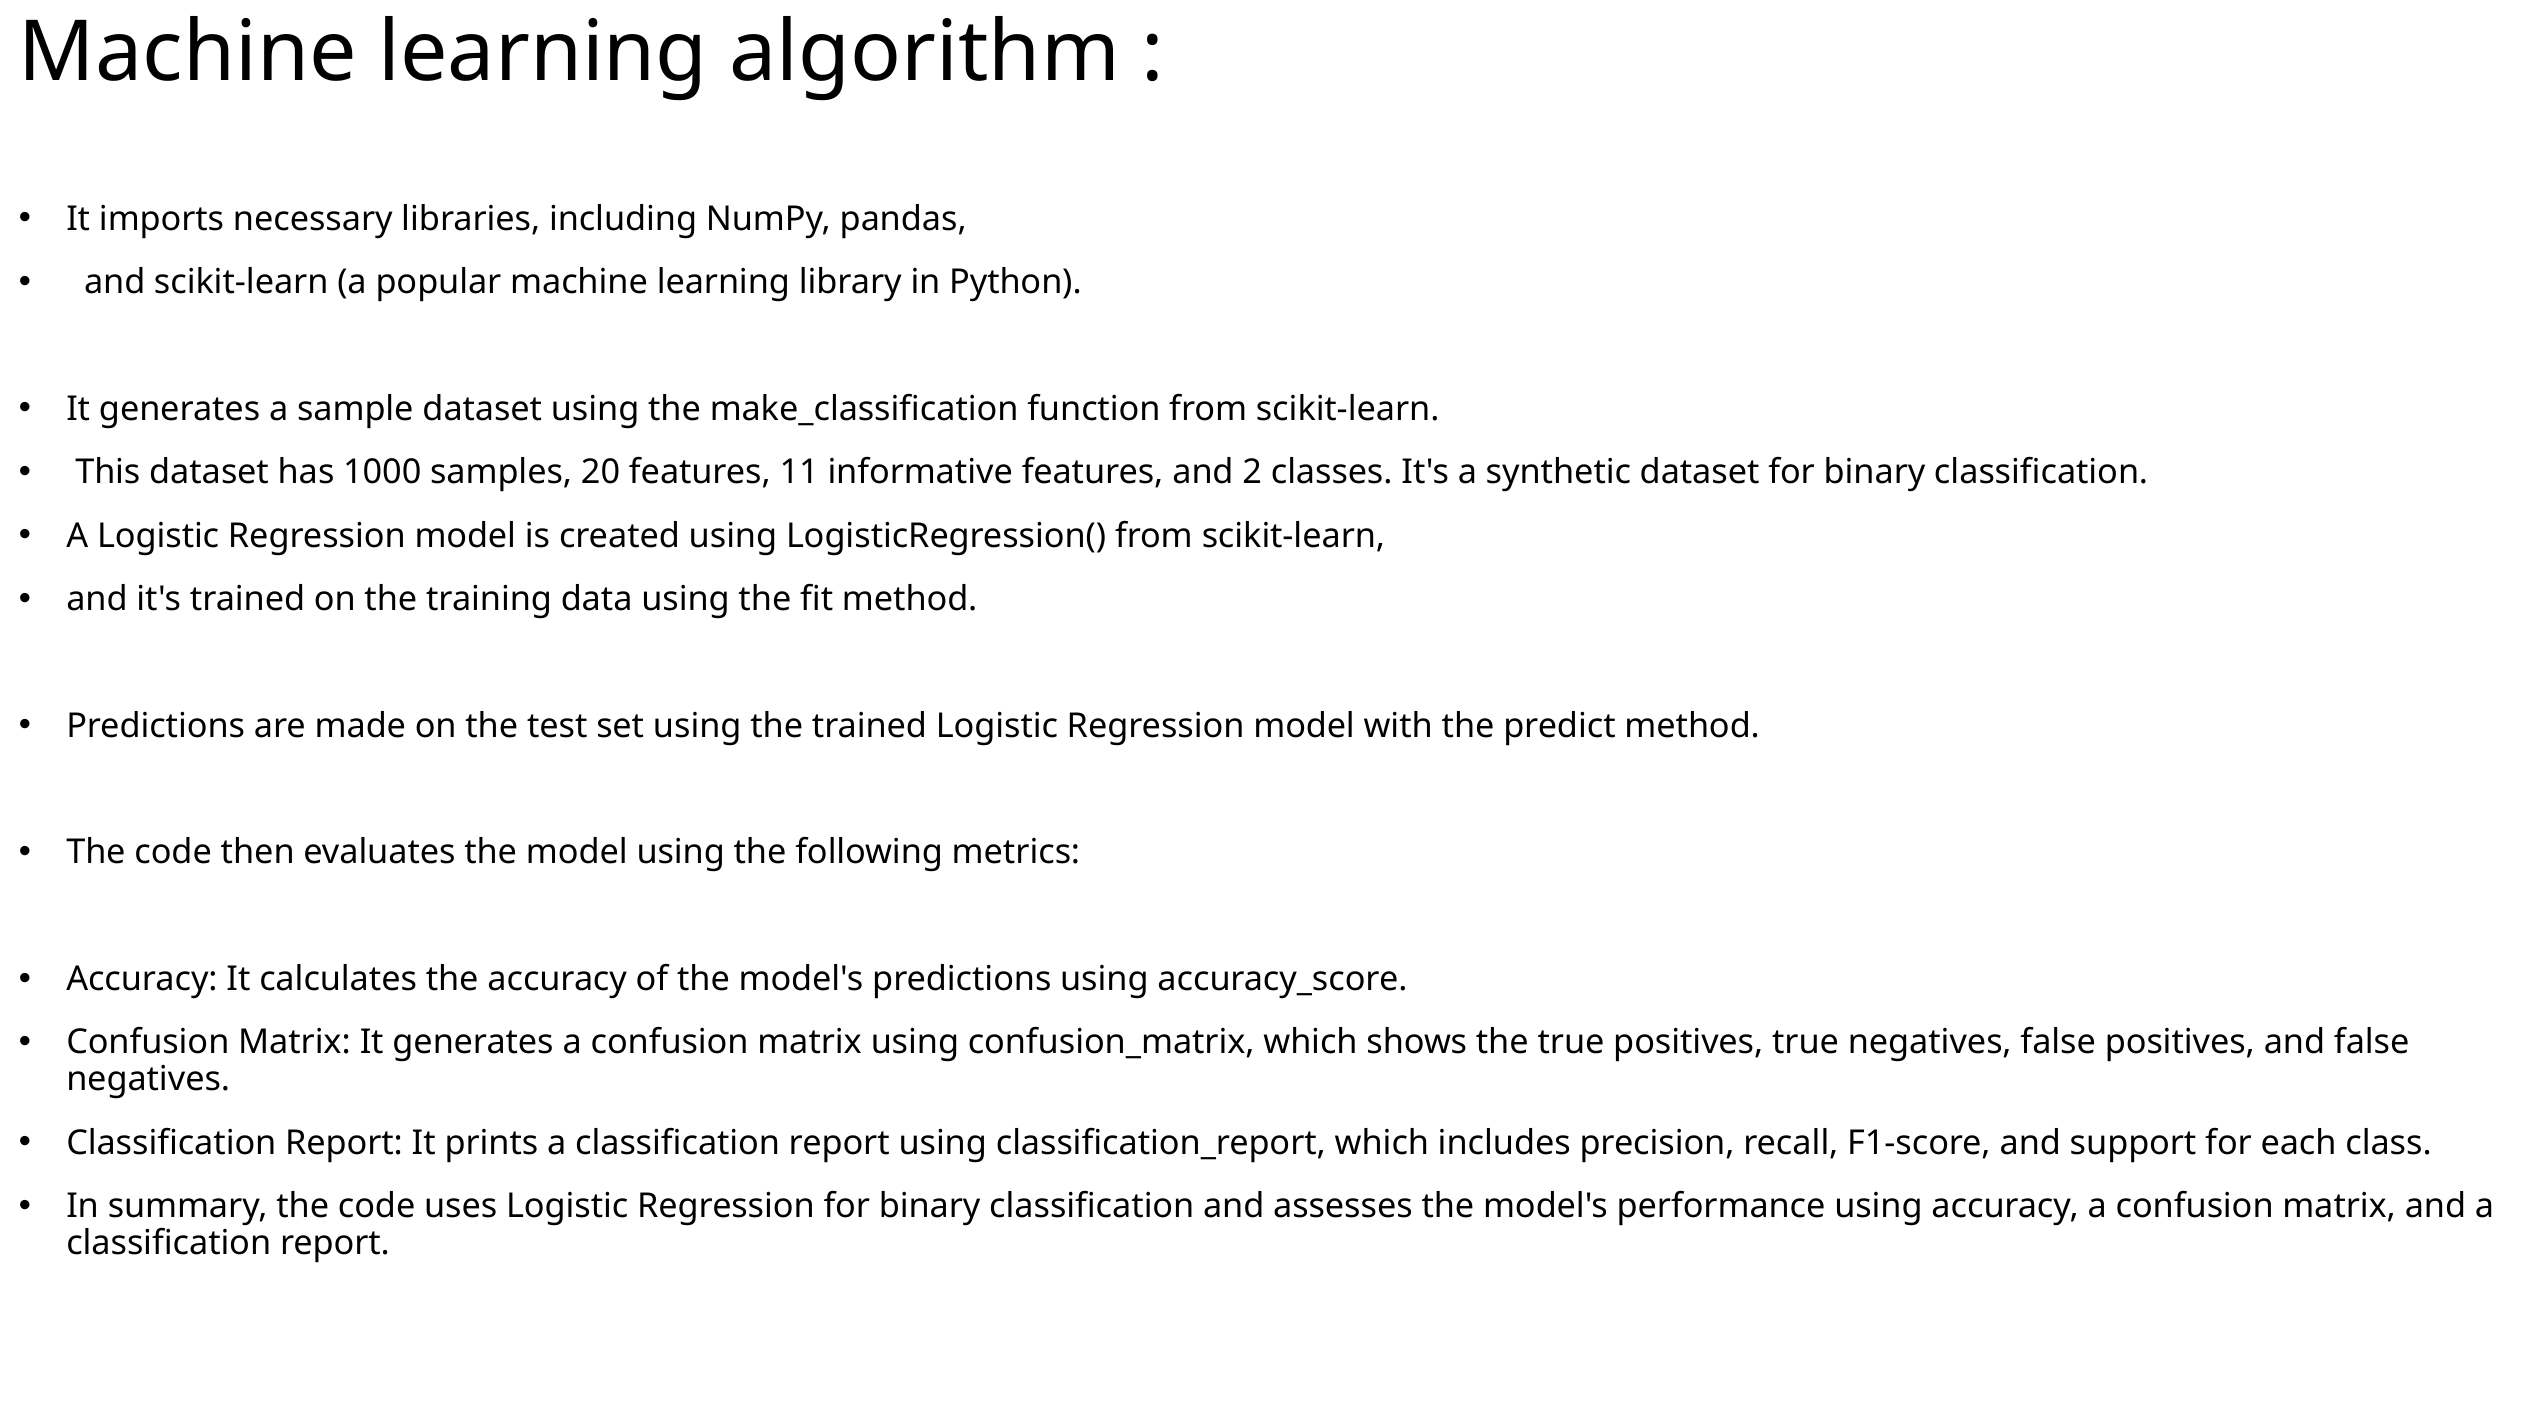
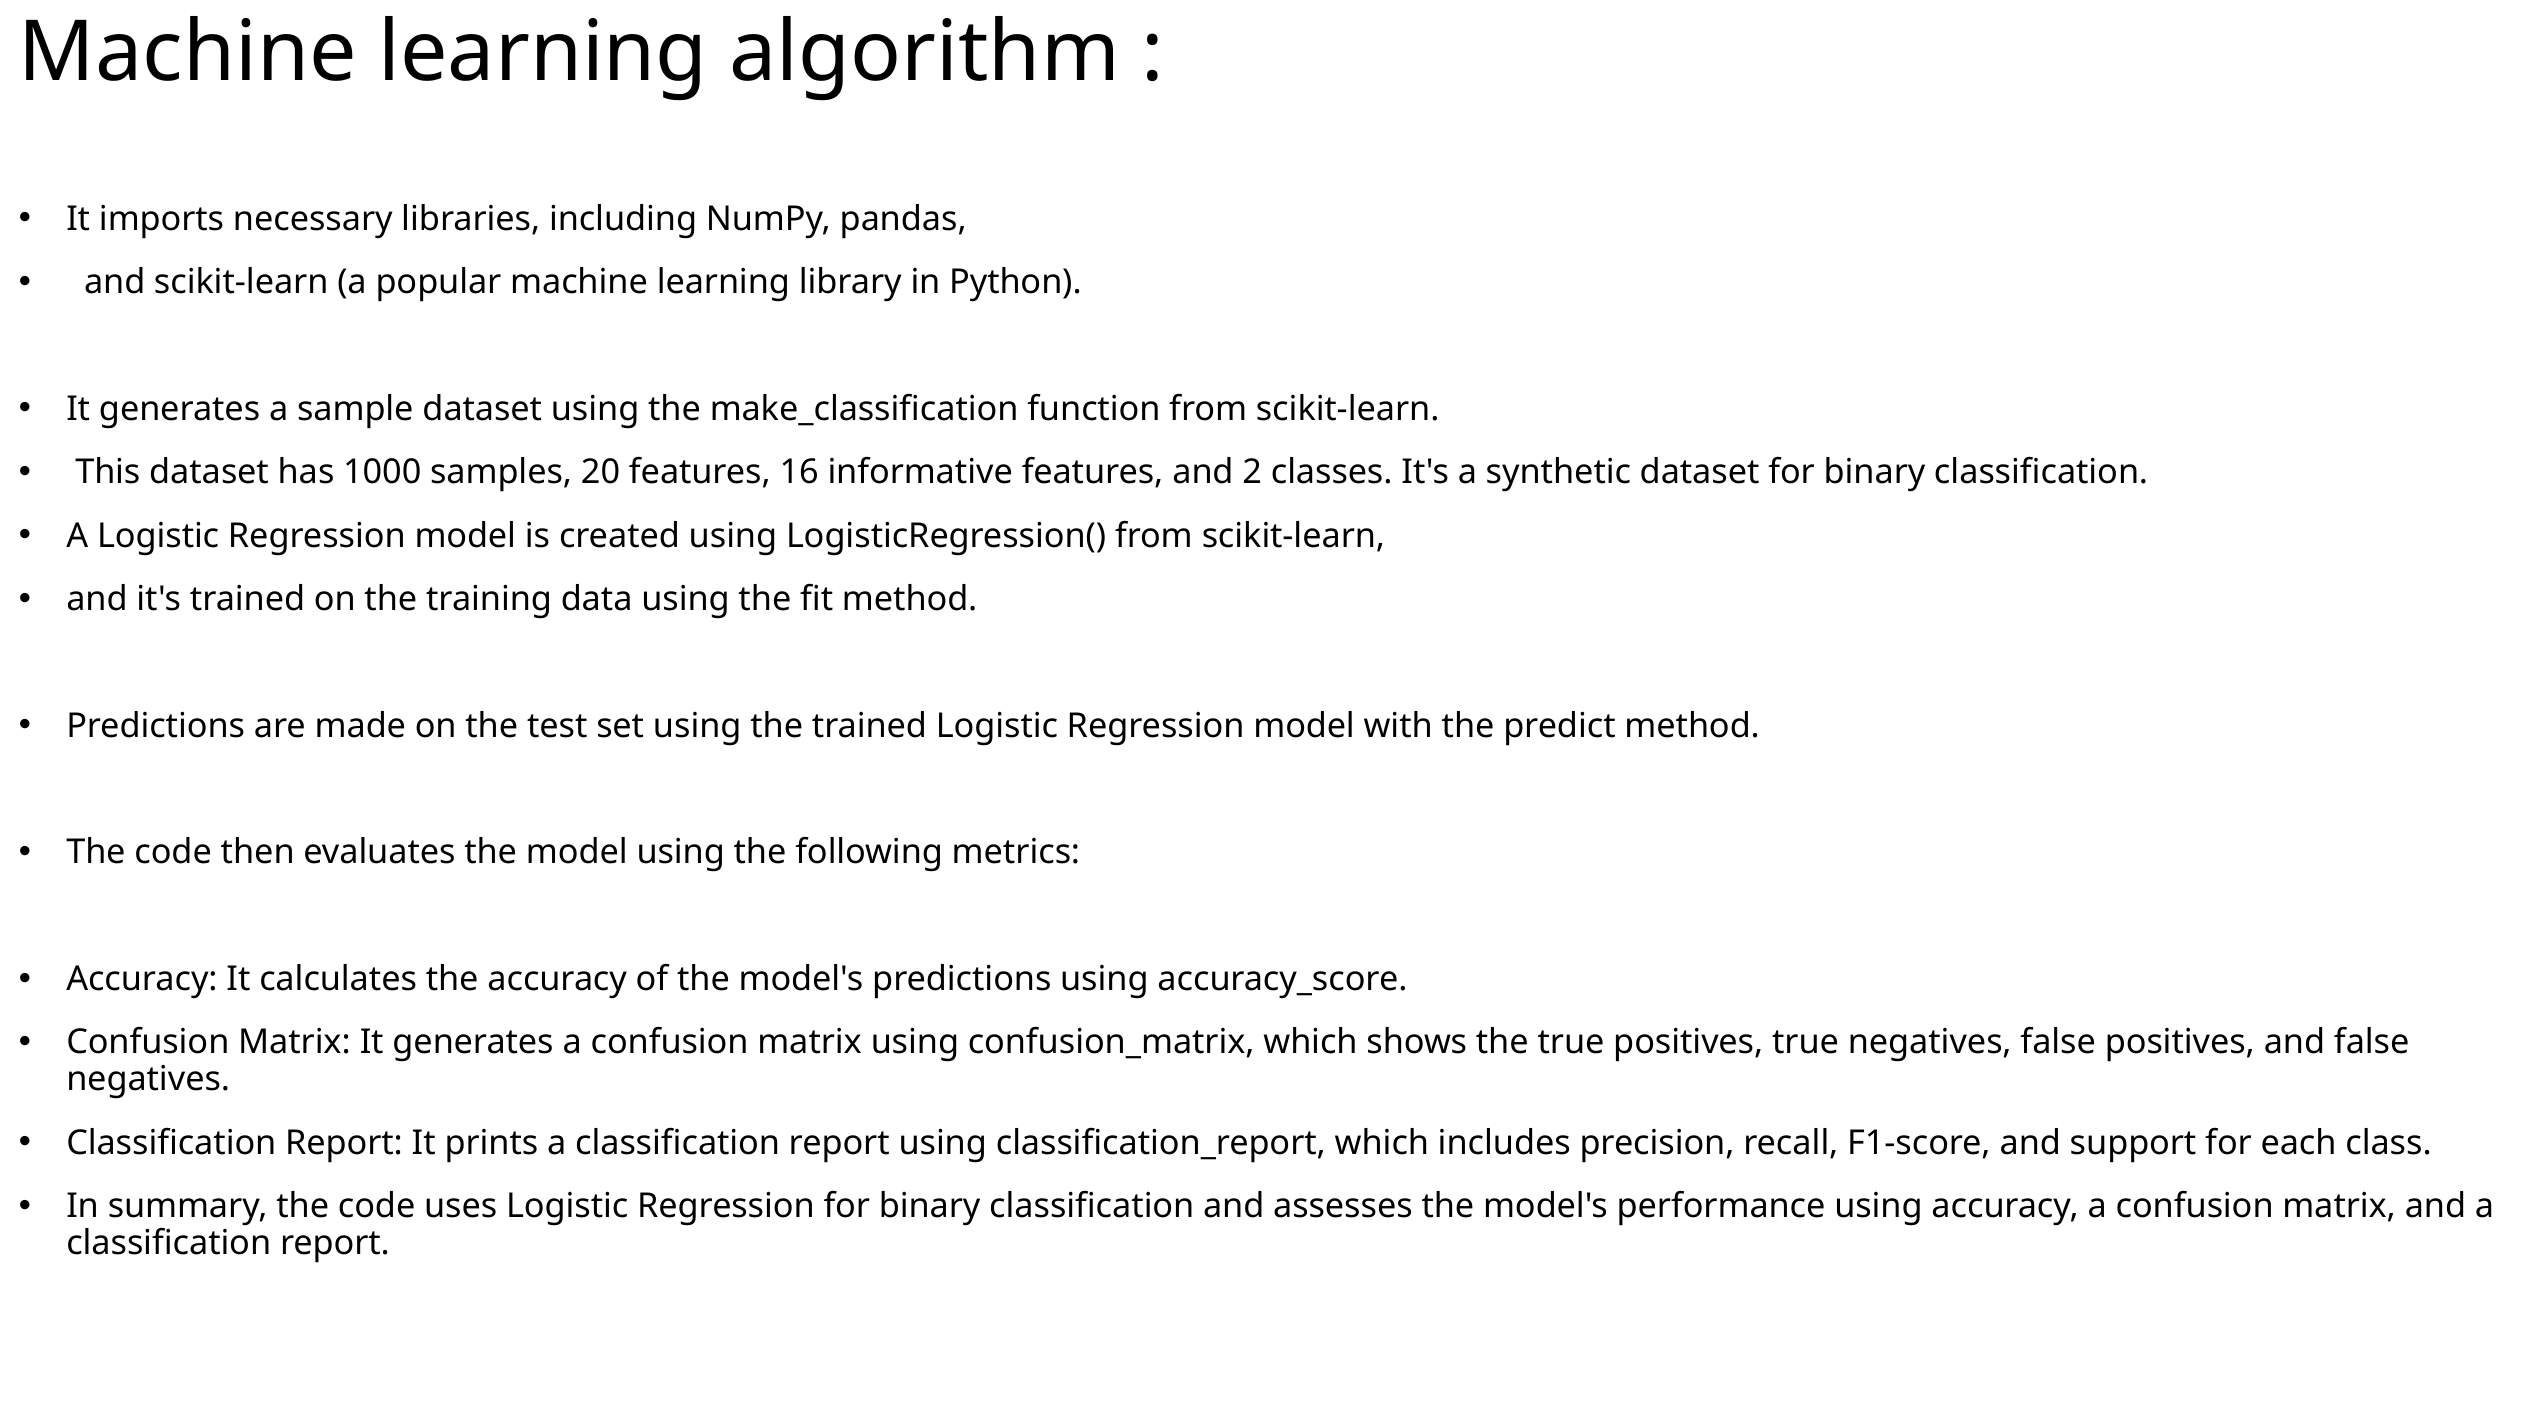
11: 11 -> 16
